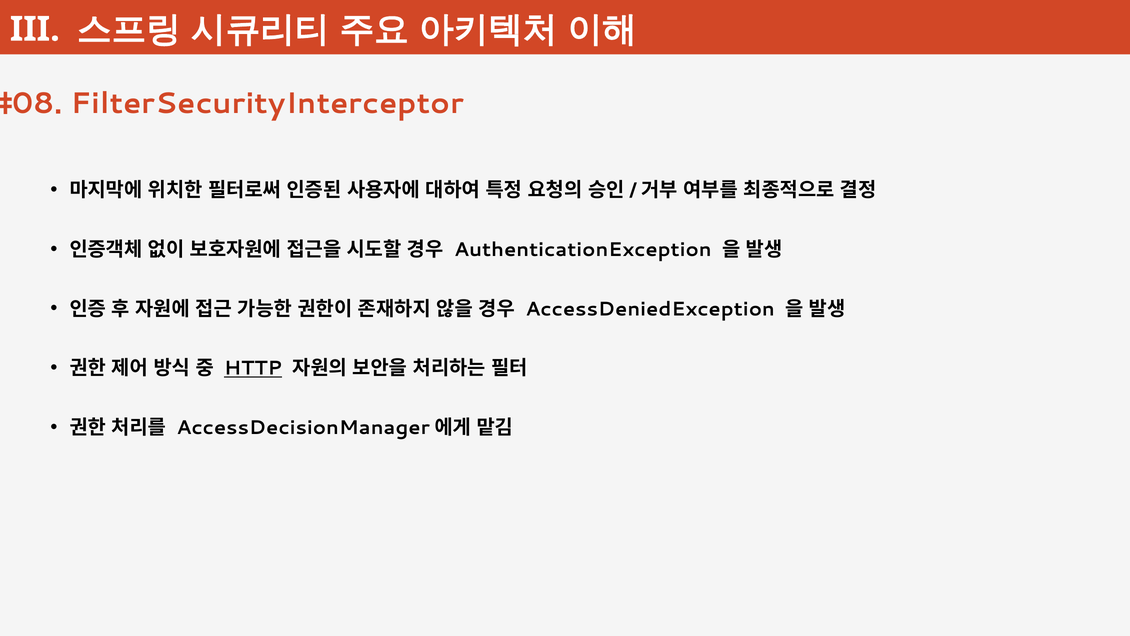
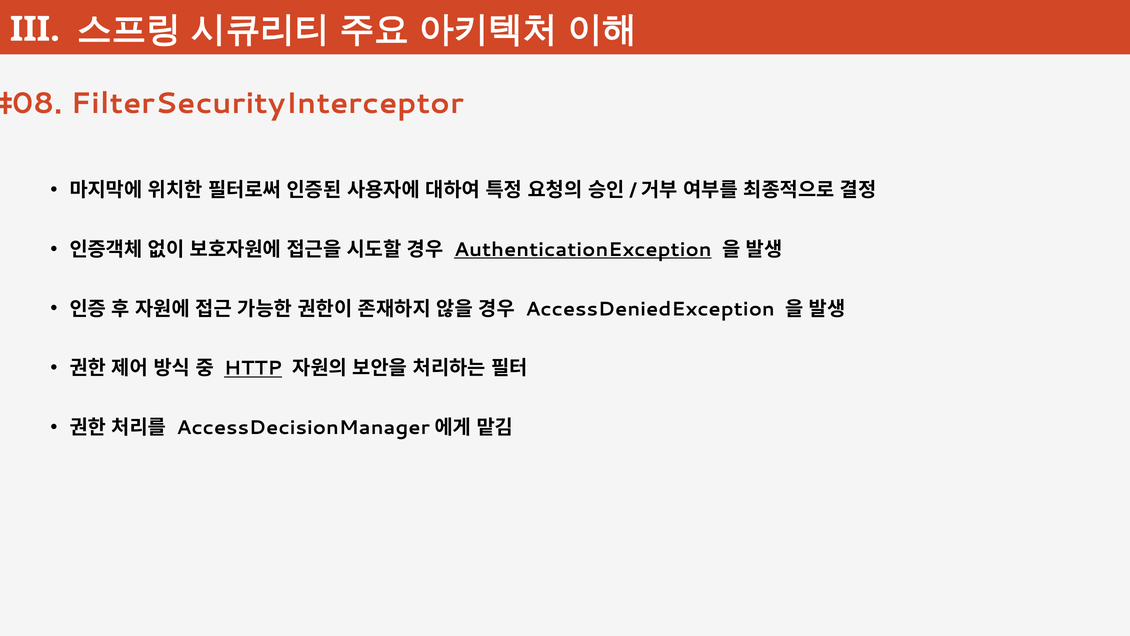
AuthenticationException underline: none -> present
